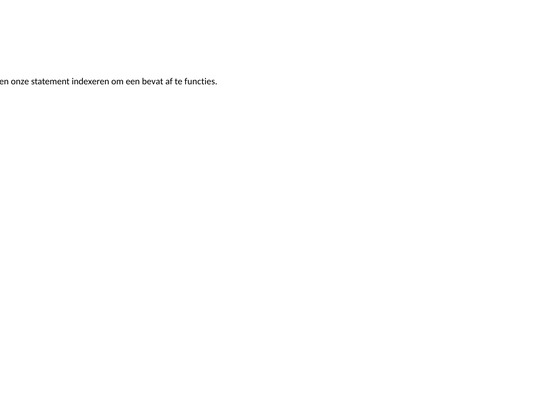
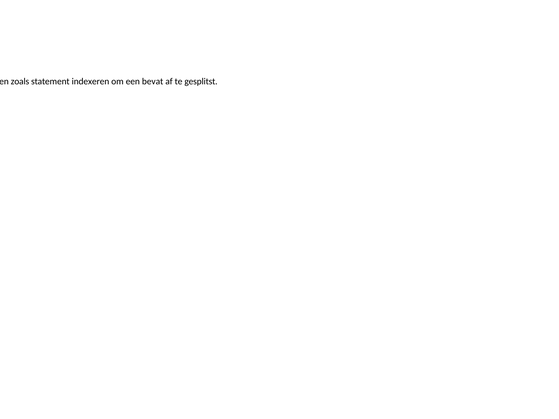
onze: onze -> zoals
functies: functies -> gesplitst
